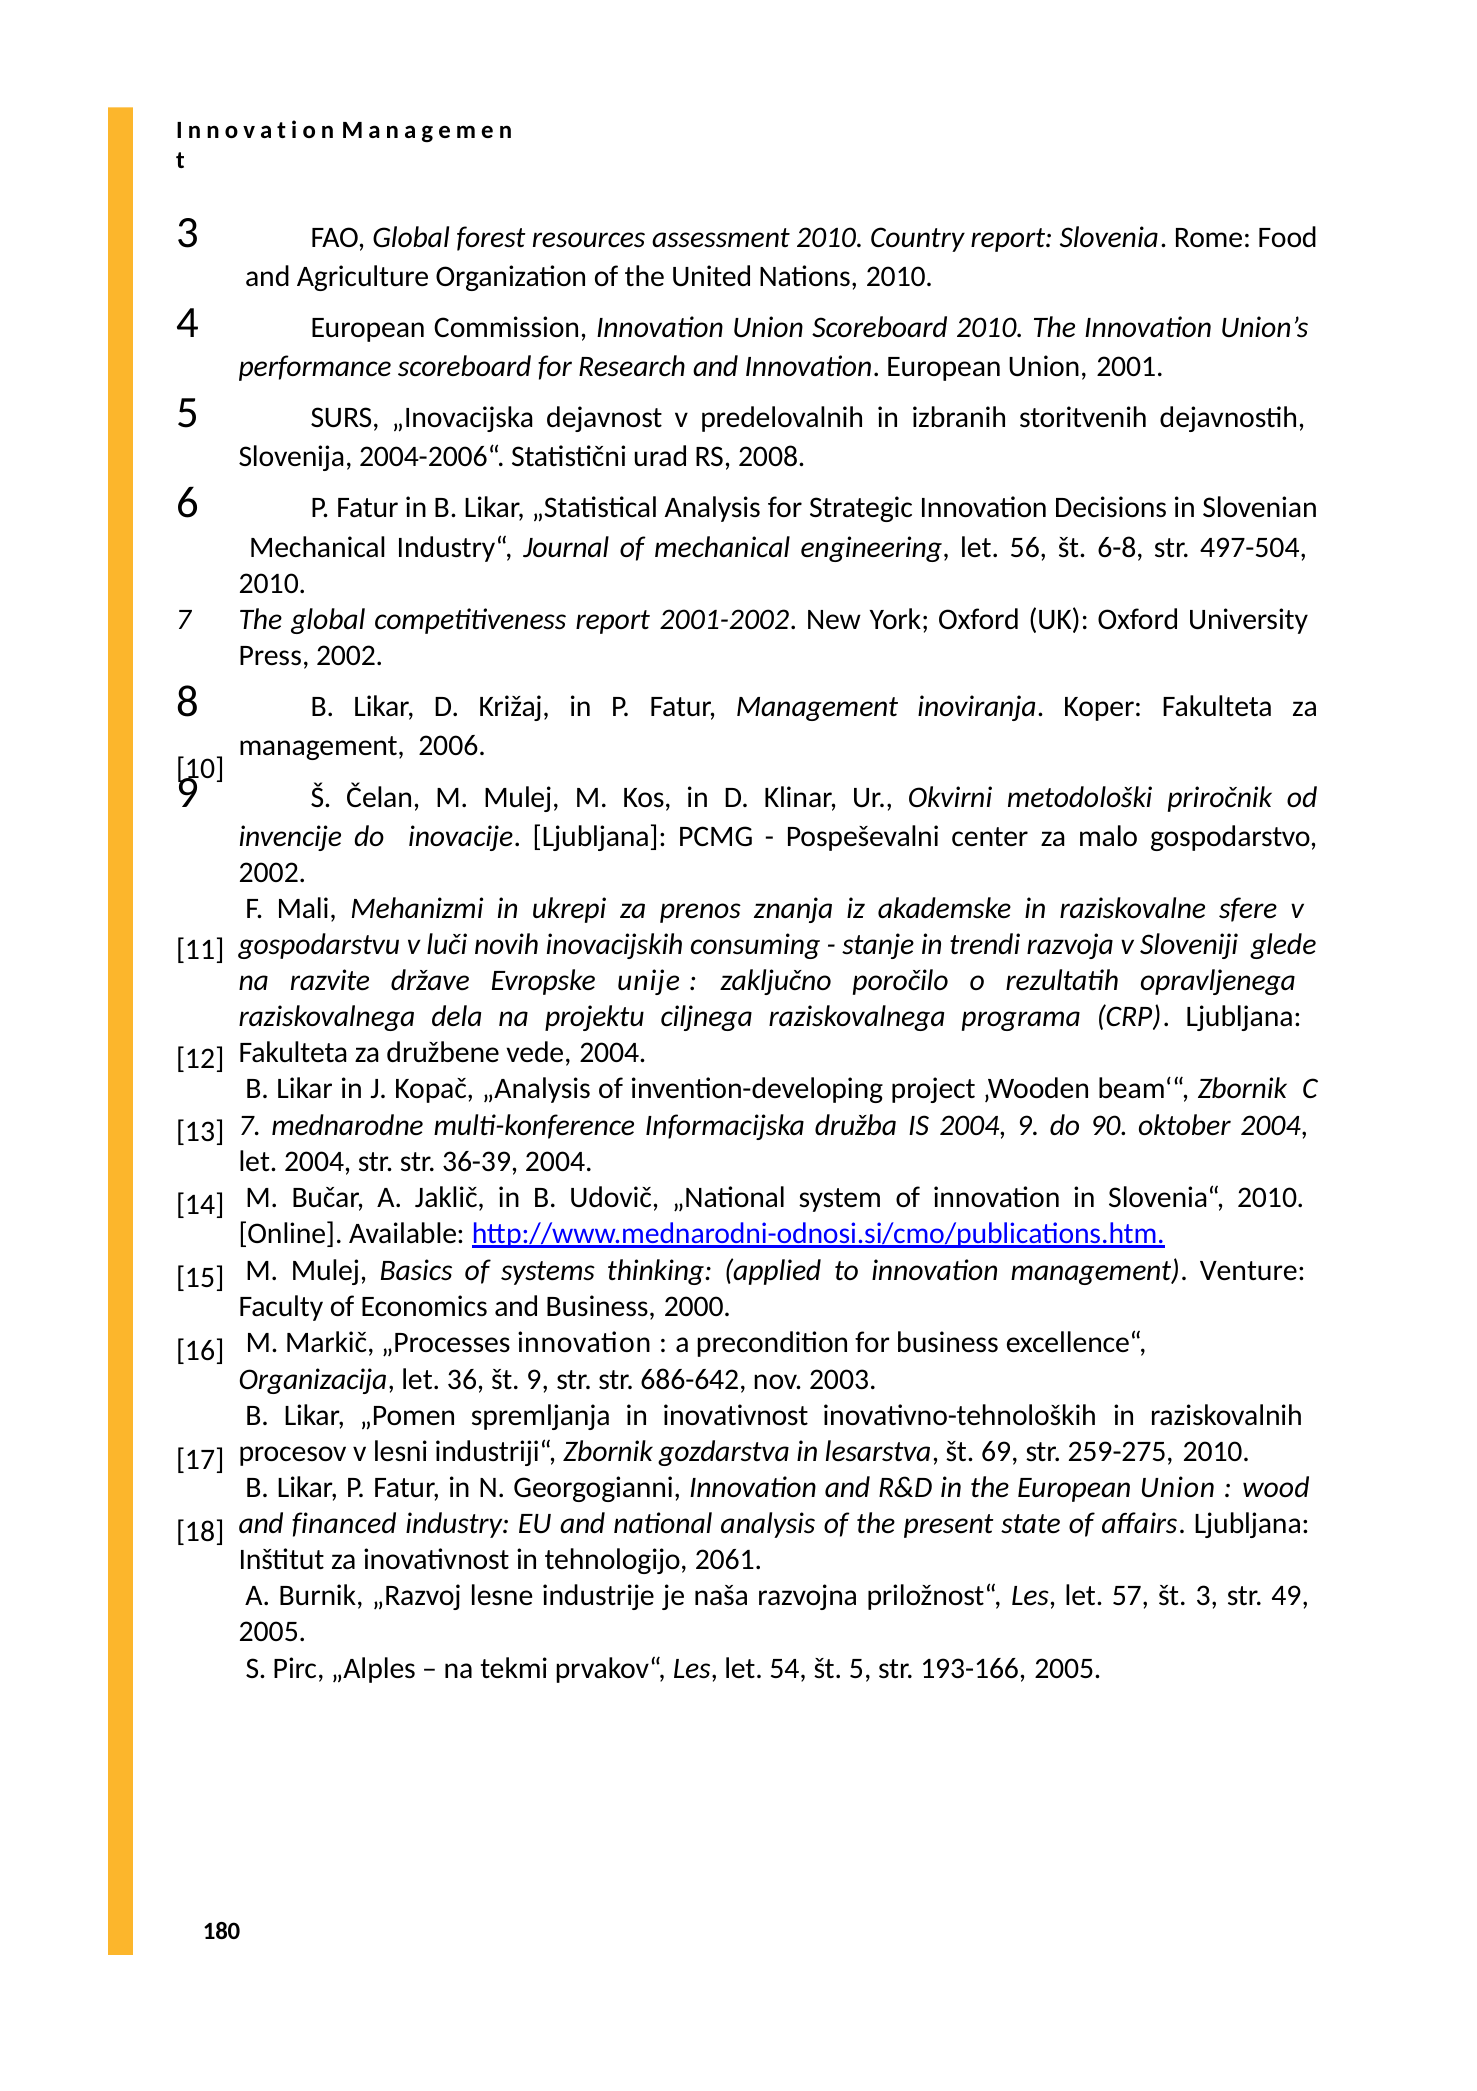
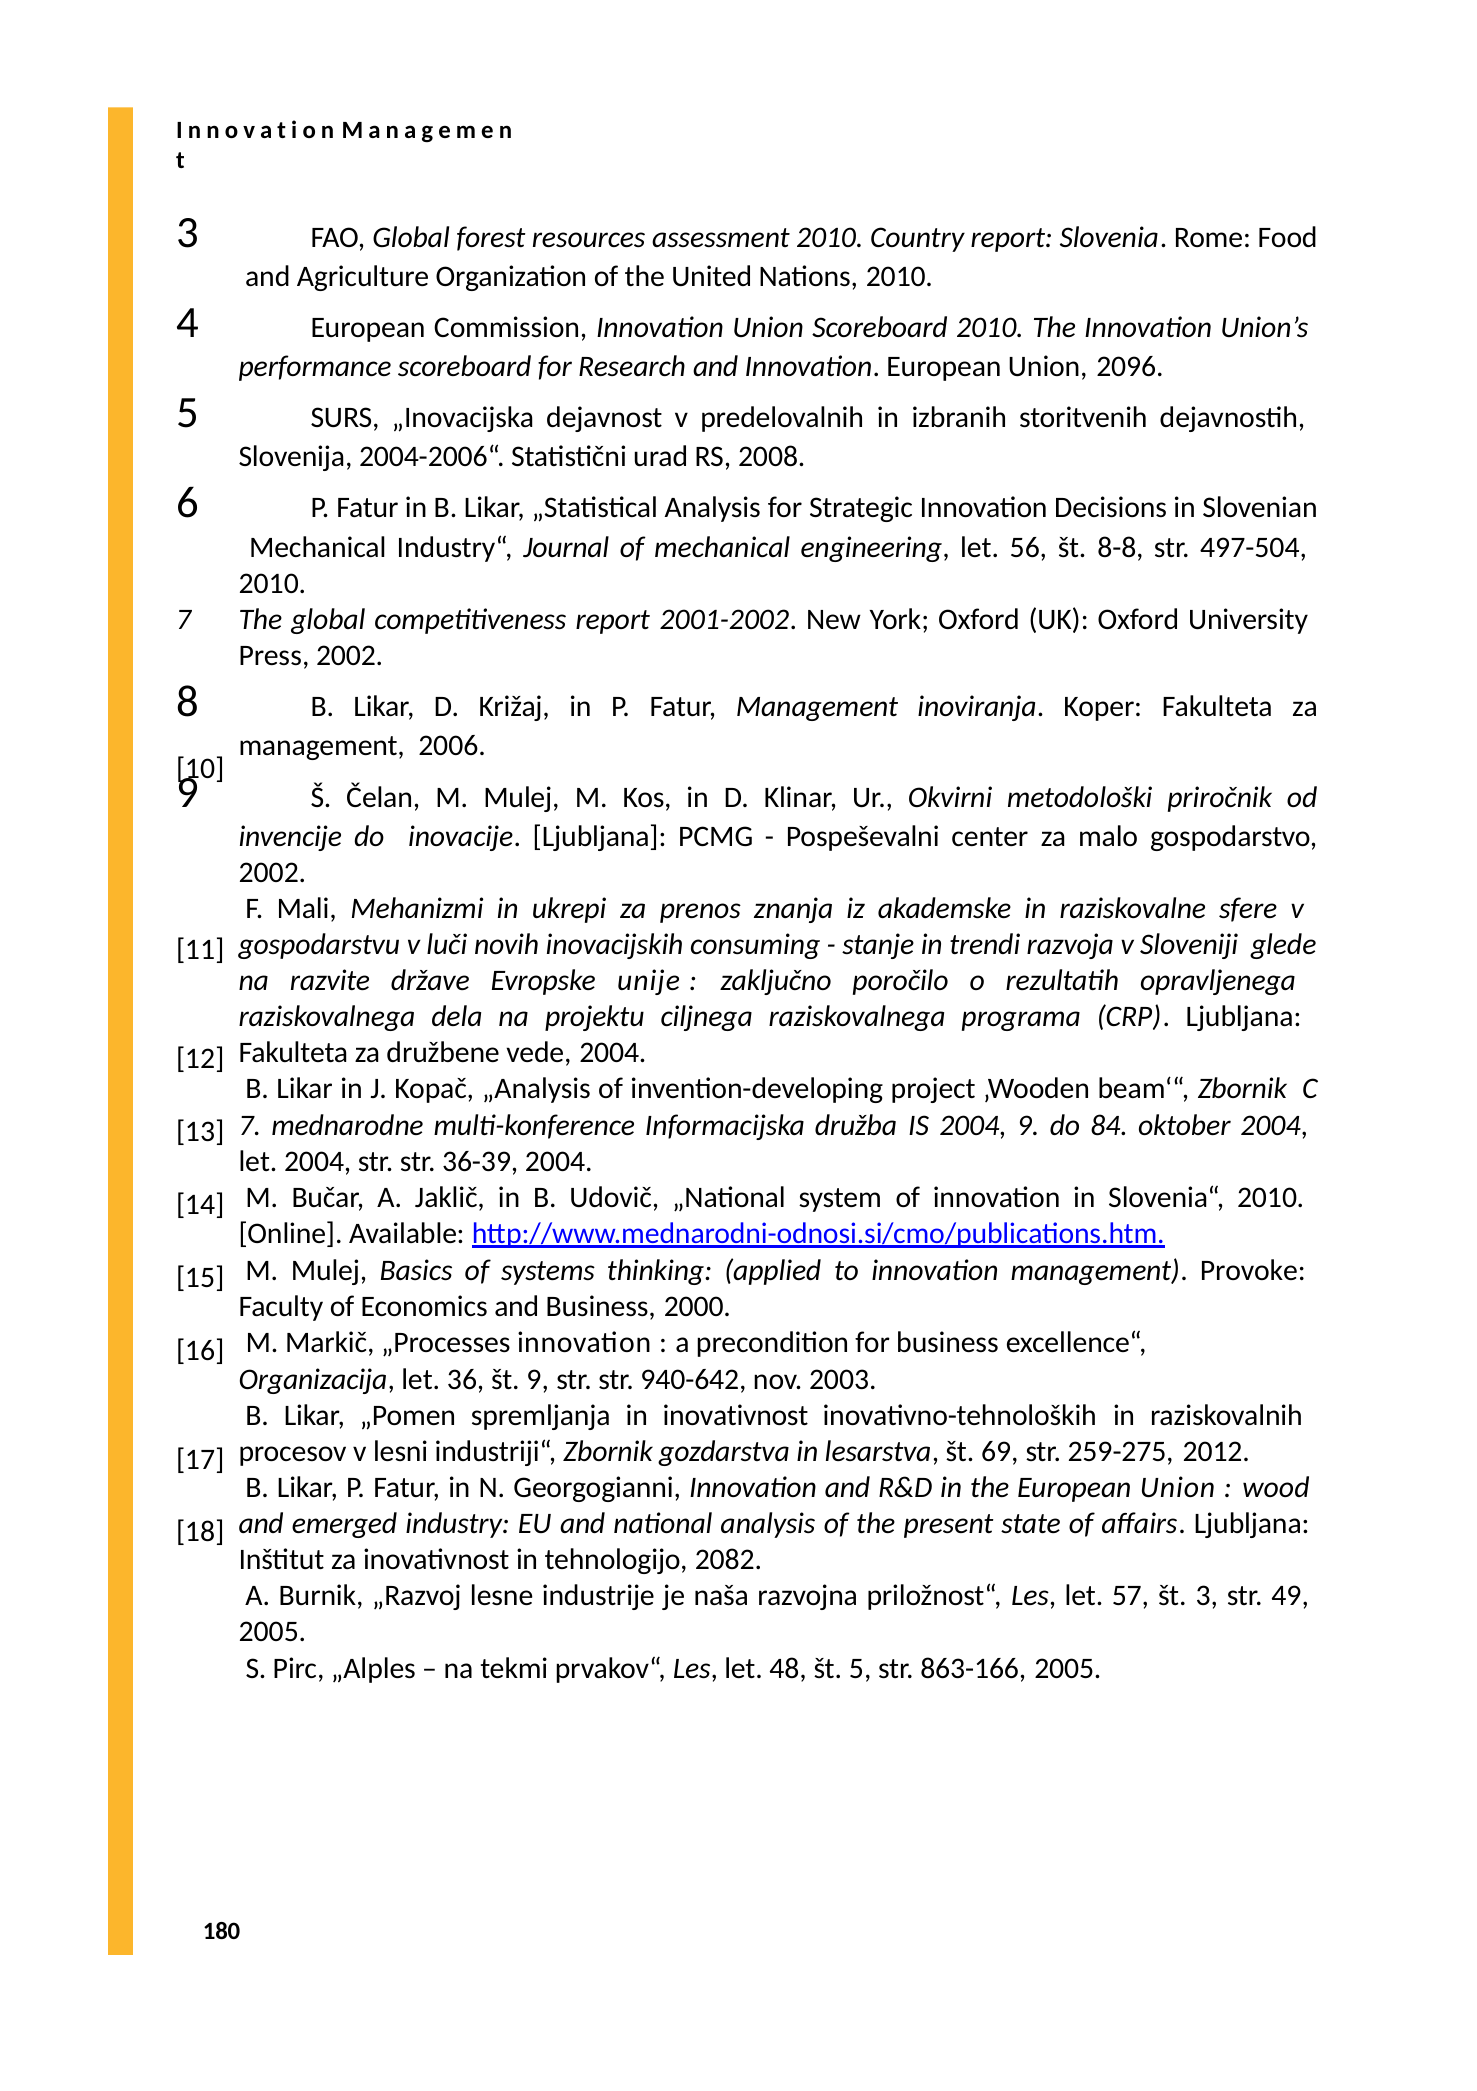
2001: 2001 -> 2096
6-8: 6-8 -> 8-8
90: 90 -> 84
Venture: Venture -> Provoke
686-642: 686-642 -> 940-642
259-275 2010: 2010 -> 2012
financed: financed -> emerged
2061: 2061 -> 2082
54: 54 -> 48
193-166: 193-166 -> 863-166
